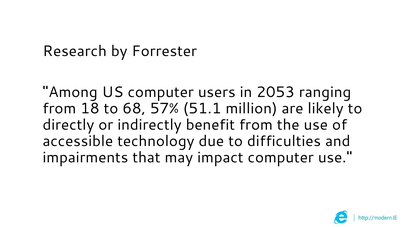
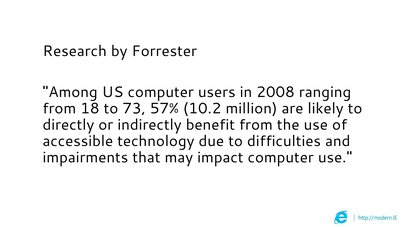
2053: 2053 -> 2008
68: 68 -> 73
51.1: 51.1 -> 10.2
